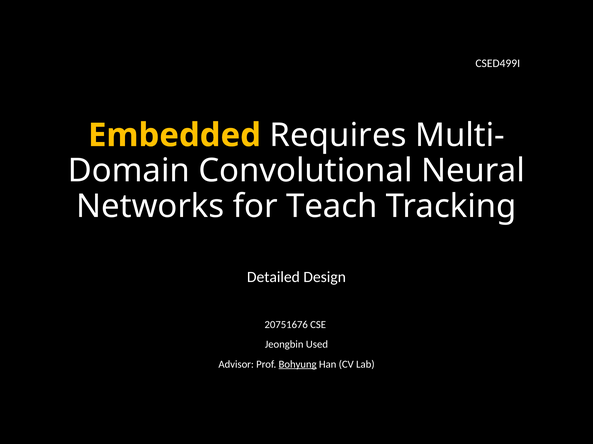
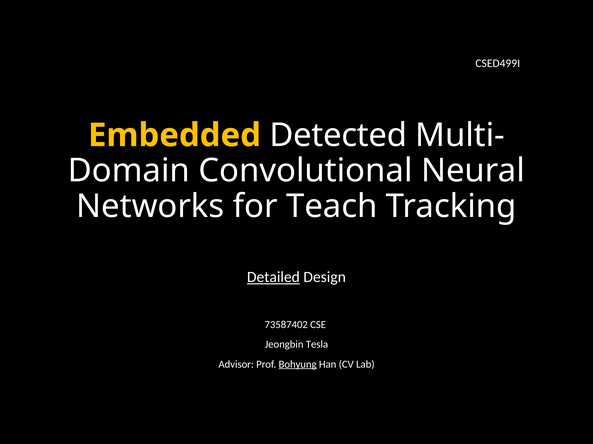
Requires: Requires -> Detected
Detailed underline: none -> present
20751676: 20751676 -> 73587402
Used: Used -> Tesla
